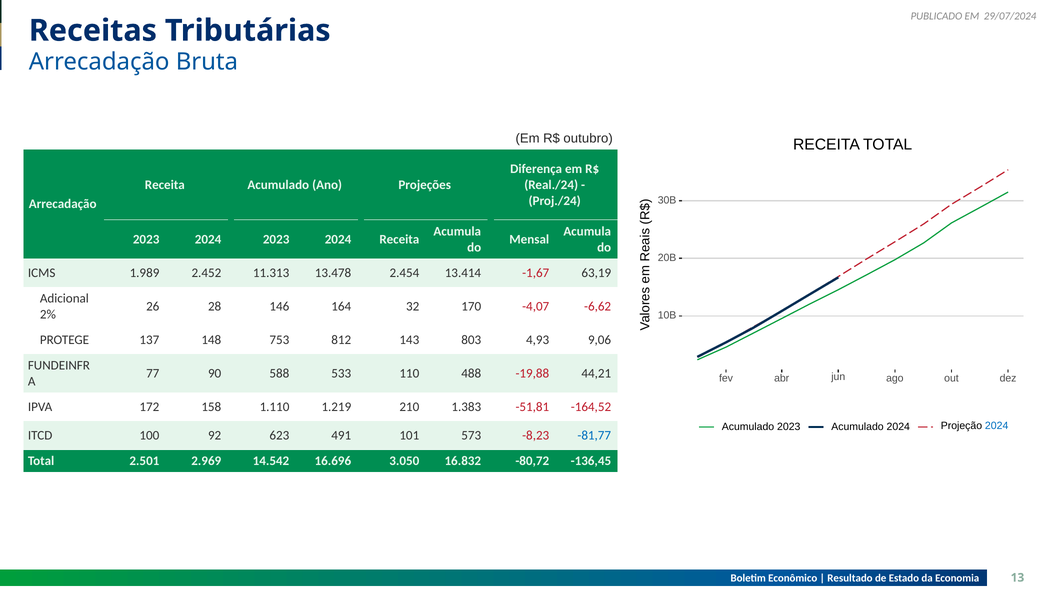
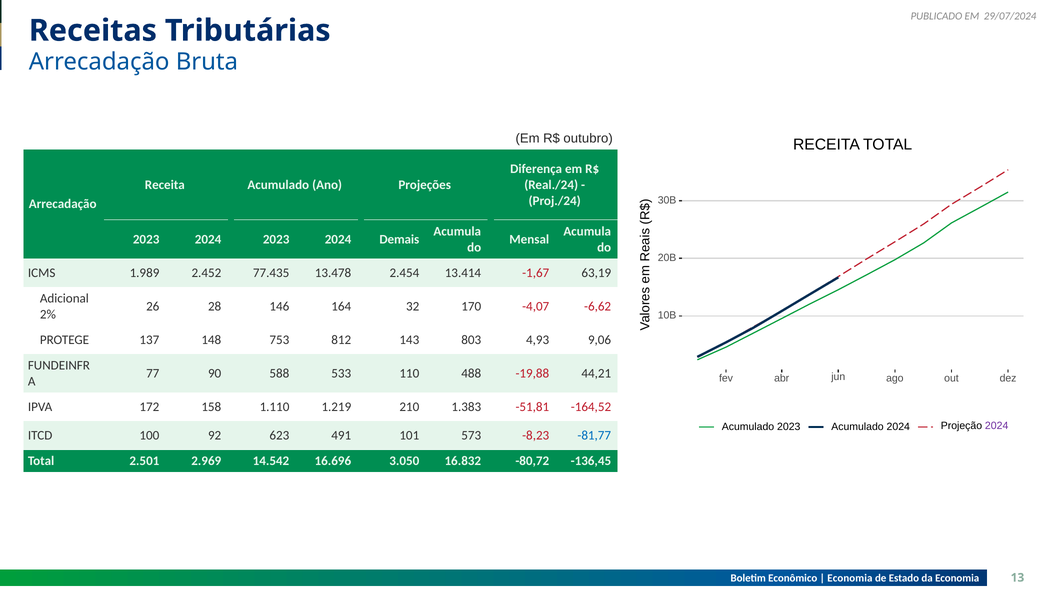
2023 2024 Receita: Receita -> Demais
11.313: 11.313 -> 77.435
2024 at (997, 425) colour: blue -> purple
Resultado at (850, 578): Resultado -> Economia
